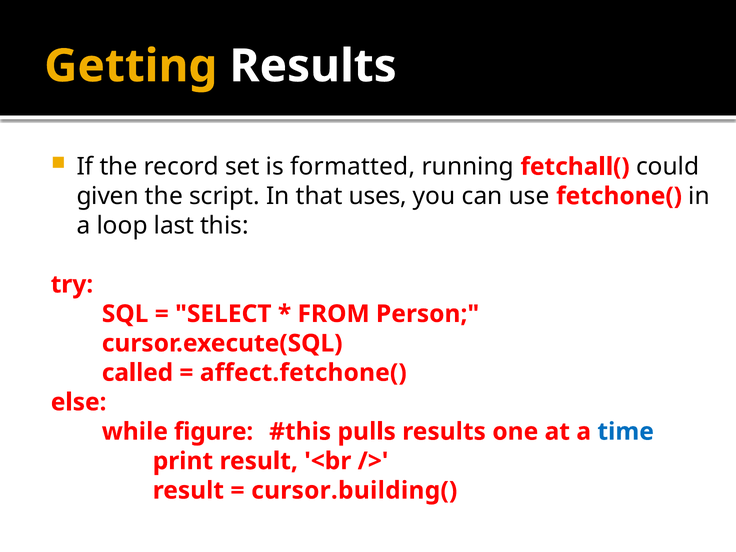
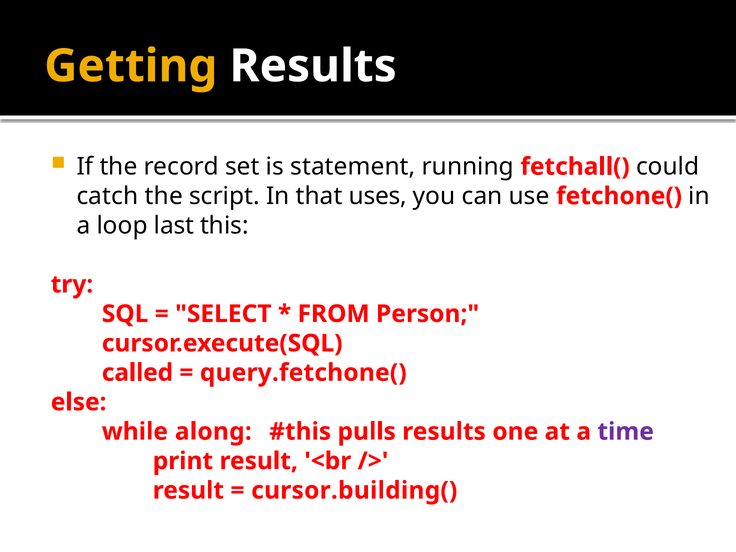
formatted: formatted -> statement
given: given -> catch
affect.fetchone(: affect.fetchone( -> query.fetchone(
figure: figure -> along
time colour: blue -> purple
